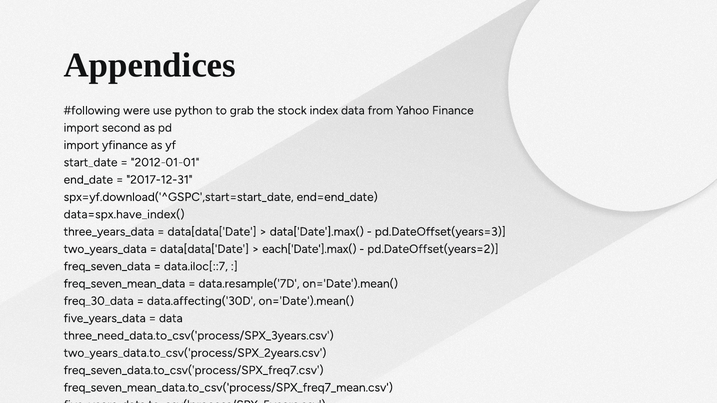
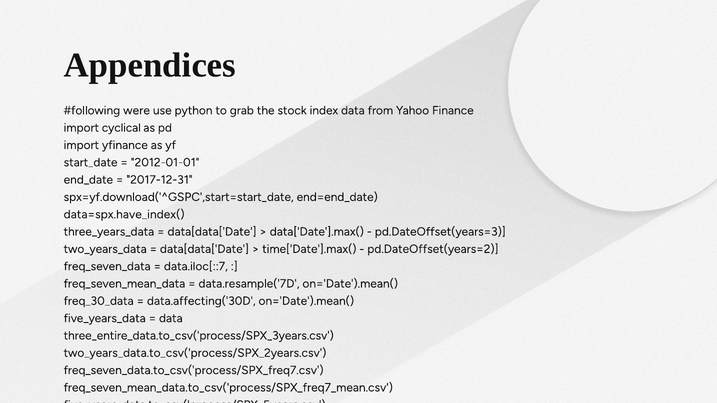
second: second -> cyclical
each['Date'].max(: each['Date'].max( -> time['Date'].max(
three_need_data.to_csv('process/SPX_3years.csv: three_need_data.to_csv('process/SPX_3years.csv -> three_entire_data.to_csv('process/SPX_3years.csv
